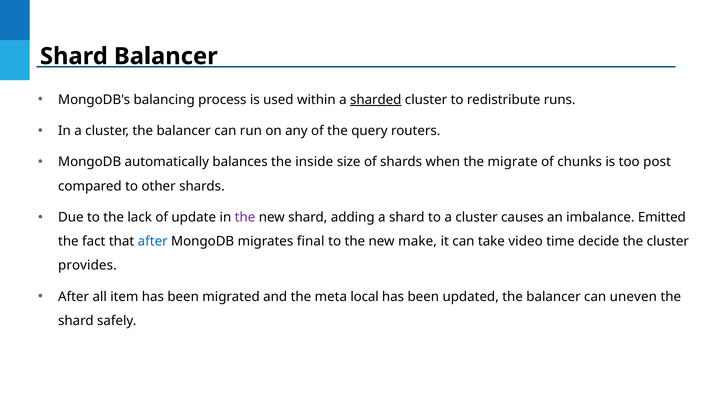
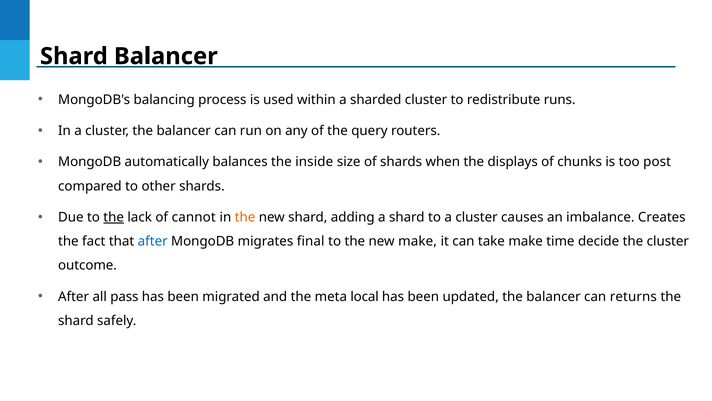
sharded underline: present -> none
migrate: migrate -> displays
the at (114, 217) underline: none -> present
update: update -> cannot
the at (245, 217) colour: purple -> orange
Emitted: Emitted -> Creates
take video: video -> make
provides: provides -> outcome
item: item -> pass
uneven: uneven -> returns
